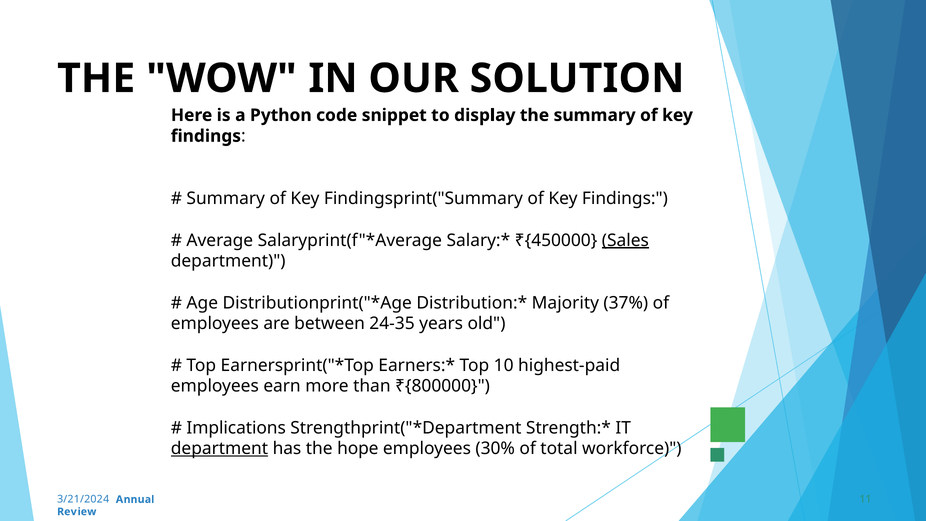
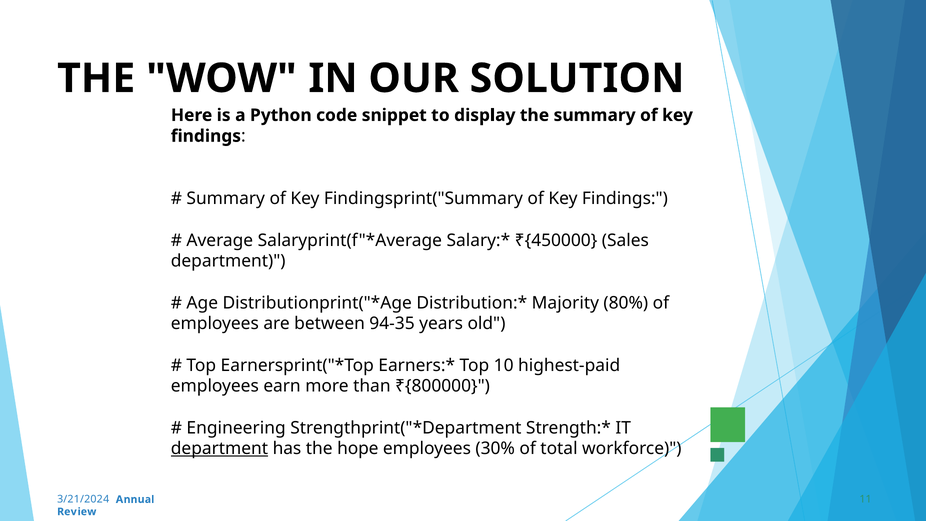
Sales underline: present -> none
37%: 37% -> 80%
24-35: 24-35 -> 94-35
Implications: Implications -> Engineering
